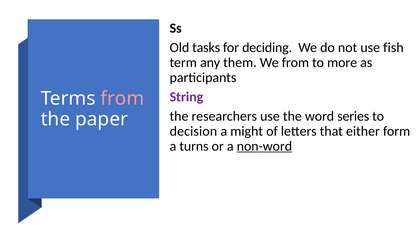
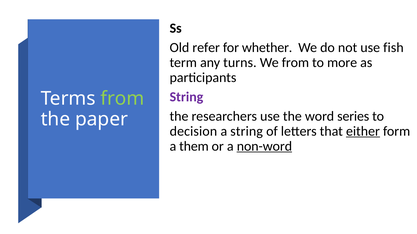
tasks: tasks -> refer
deciding: deciding -> whether
them: them -> turns
from at (122, 99) colour: pink -> light green
a might: might -> string
either underline: none -> present
turns: turns -> them
